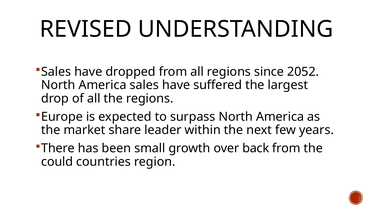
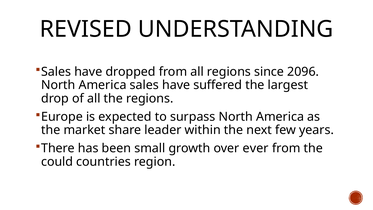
2052: 2052 -> 2096
back: back -> ever
